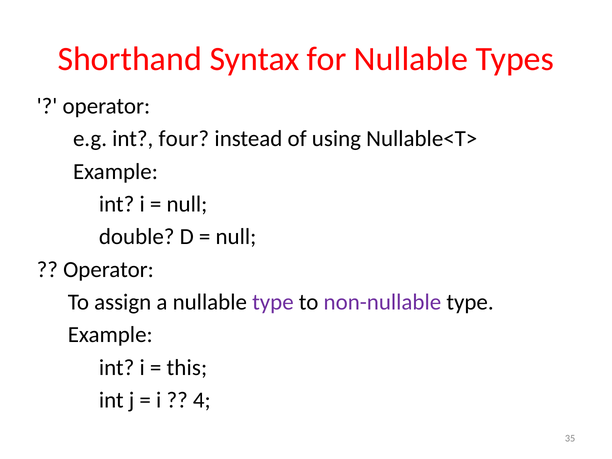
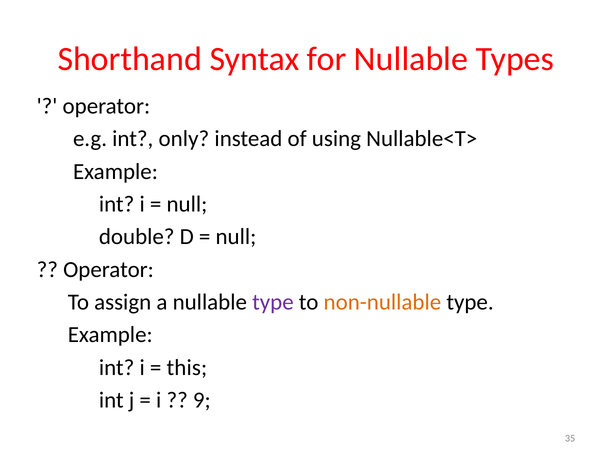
four: four -> only
non-nullable colour: purple -> orange
4: 4 -> 9
